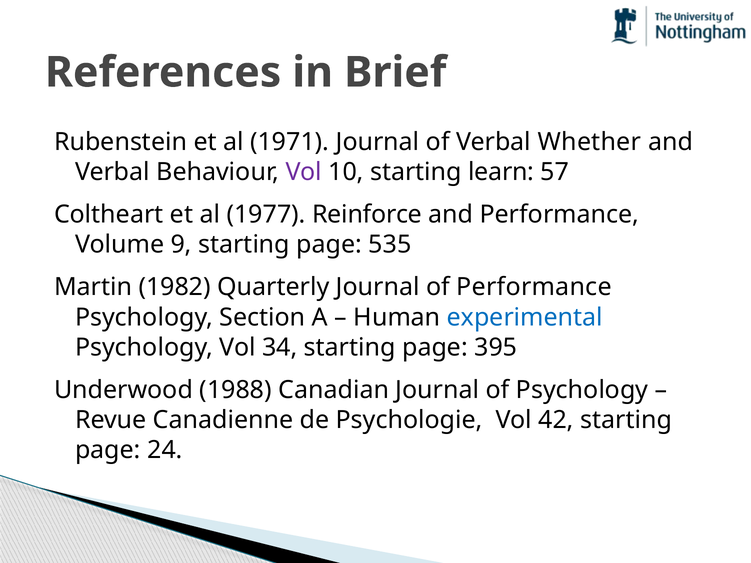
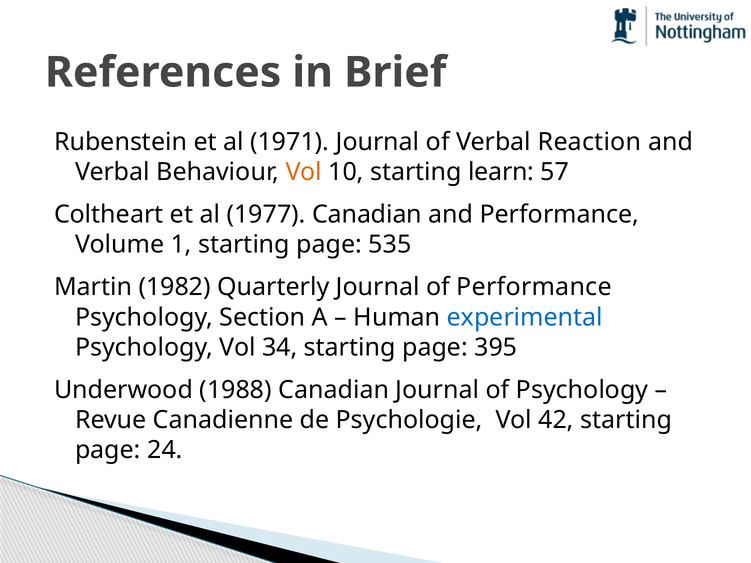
Whether: Whether -> Reaction
Vol at (304, 172) colour: purple -> orange
1977 Reinforce: Reinforce -> Canadian
9: 9 -> 1
